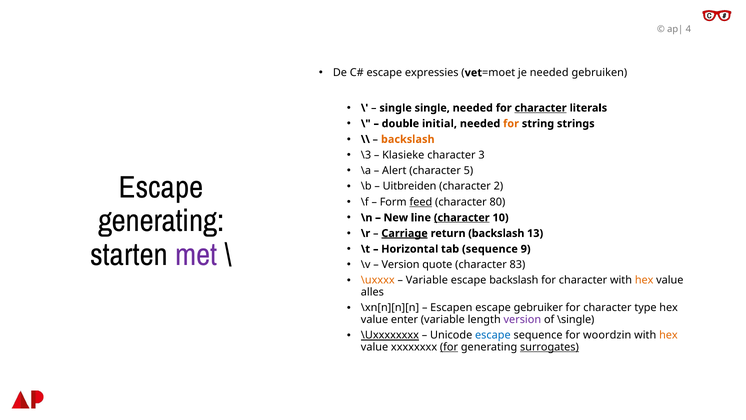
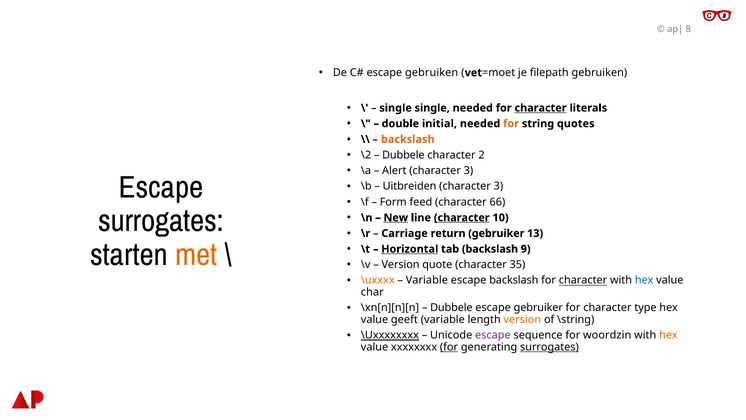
4: 4 -> 8
escape expressies: expressies -> gebruiken
je needed: needed -> filepath
strings: strings -> quotes
\3: \3 -> \2
Klasieke at (403, 155): Klasieke -> Dubbele
3: 3 -> 2
Alert character 5: 5 -> 3
2 at (498, 186): 2 -> 3
feed underline: present -> none
80: 80 -> 66
generating at (161, 221): generating -> surrogates
New underline: none -> present
Carriage underline: present -> none
return backslash: backslash -> gebruiker
met colour: purple -> orange
Horizontal underline: none -> present
tab sequence: sequence -> backslash
83: 83 -> 35
character at (583, 280) underline: none -> present
hex at (644, 280) colour: orange -> blue
alles: alles -> char
Escapen at (451, 308): Escapen -> Dubbele
enter: enter -> geeft
version at (522, 319) colour: purple -> orange
\single: \single -> \string
escape at (493, 335) colour: blue -> purple
